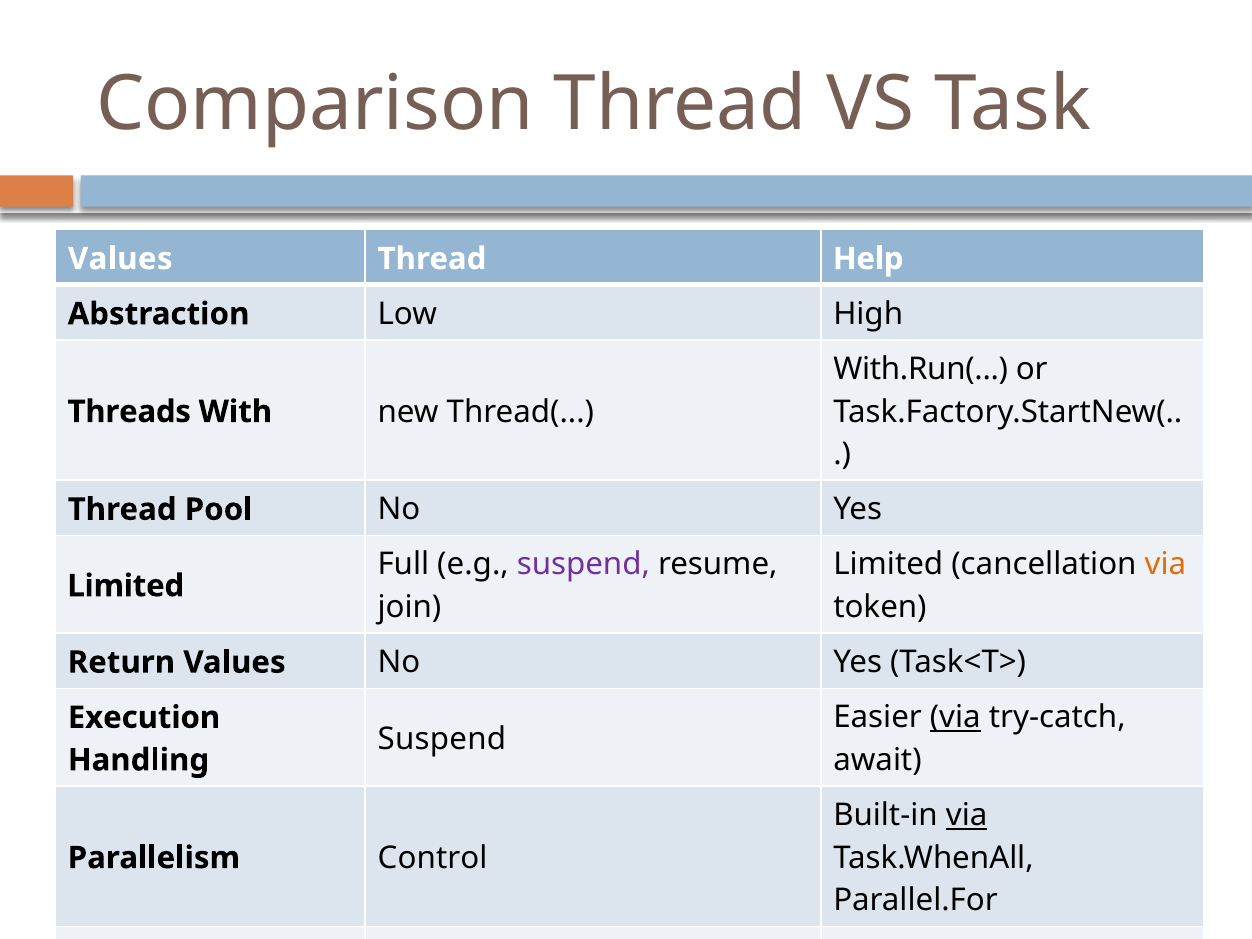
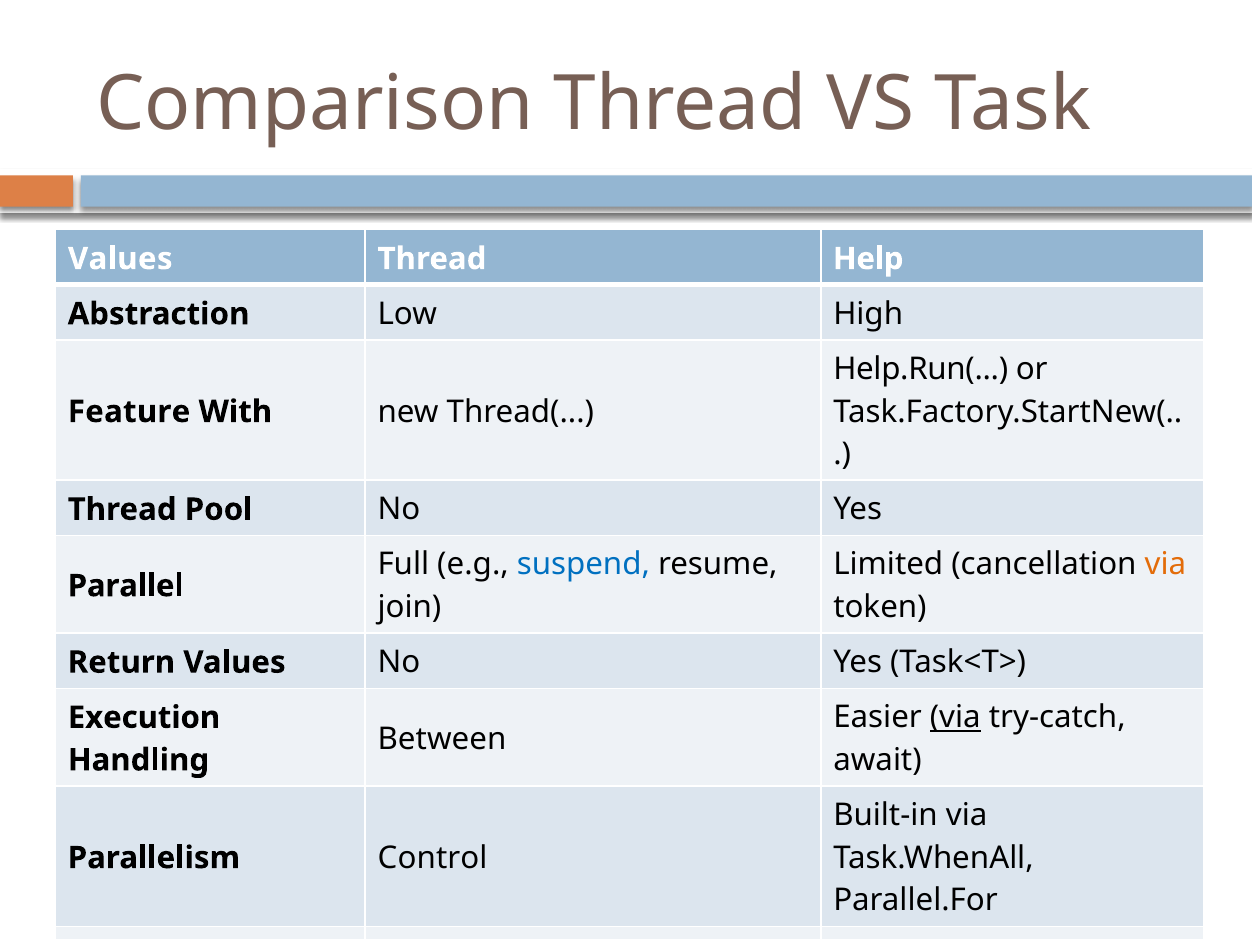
With.Run(: With.Run( -> Help.Run(
Threads at (129, 412): Threads -> Feature
suspend at (583, 565) colour: purple -> blue
Limited at (126, 586): Limited -> Parallel
Suspend at (442, 739): Suspend -> Between
via at (967, 815) underline: present -> none
